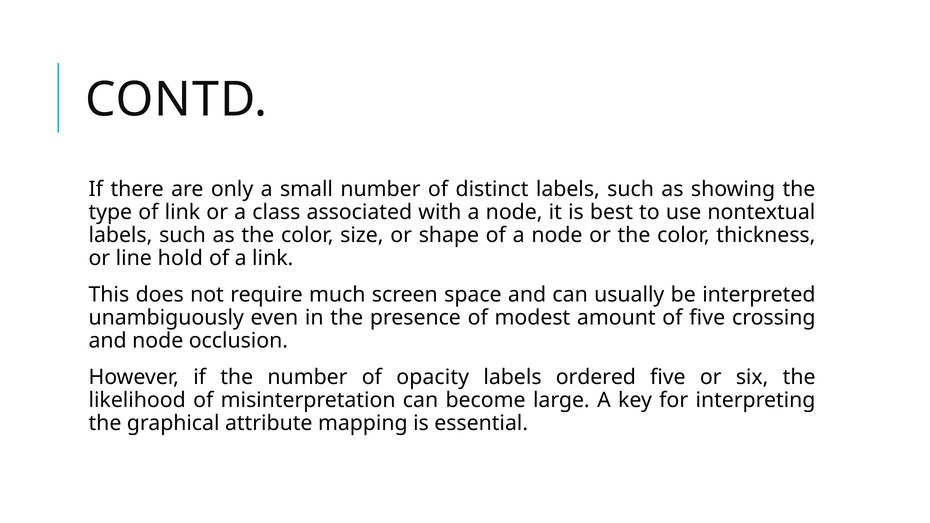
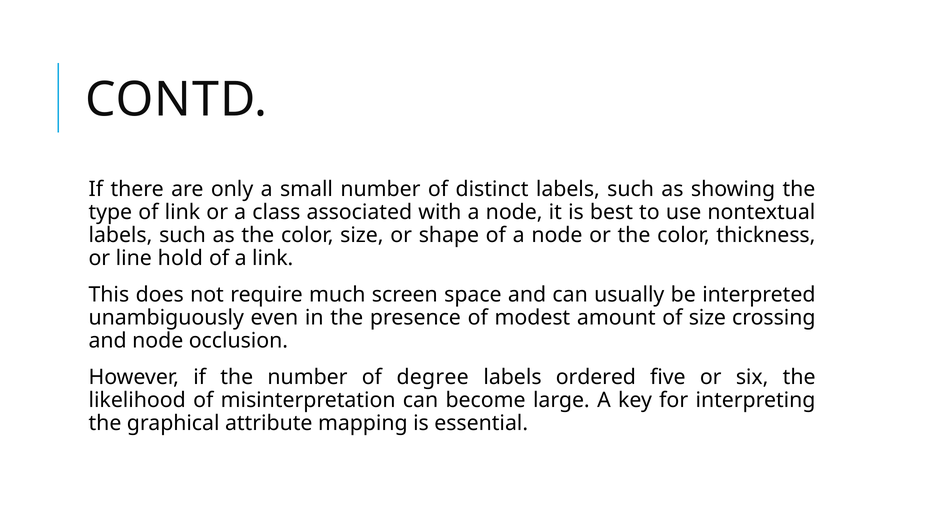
of five: five -> size
opacity: opacity -> degree
